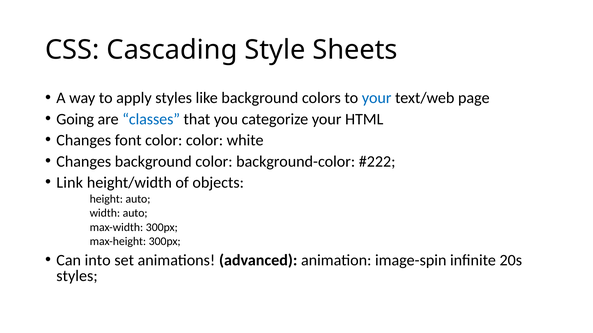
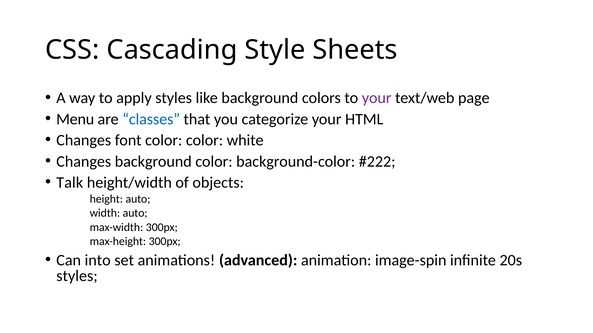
your at (377, 98) colour: blue -> purple
Going: Going -> Menu
Link: Link -> Talk
